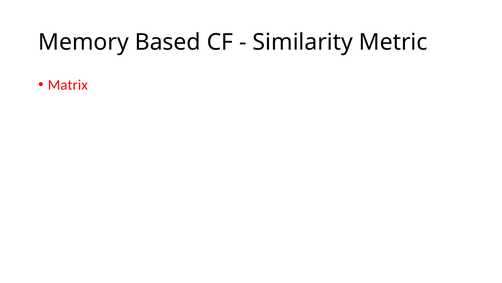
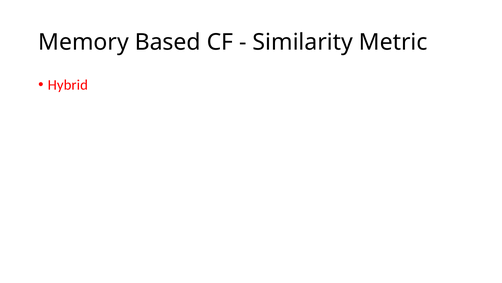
Matrix: Matrix -> Hybrid
